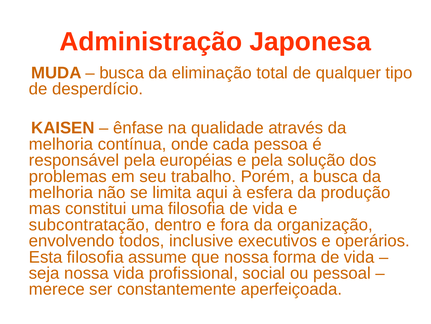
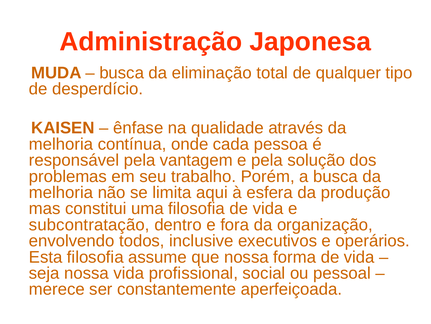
européias: européias -> vantagem
